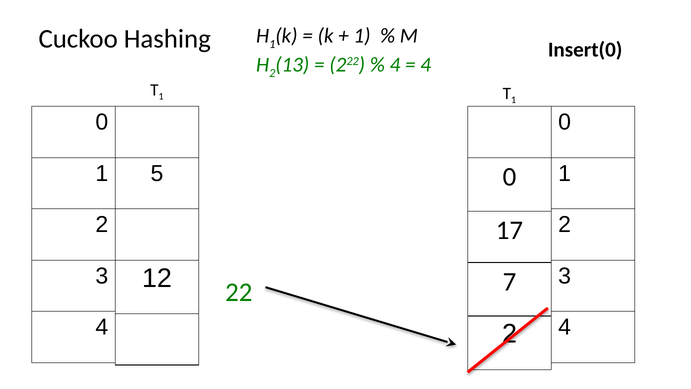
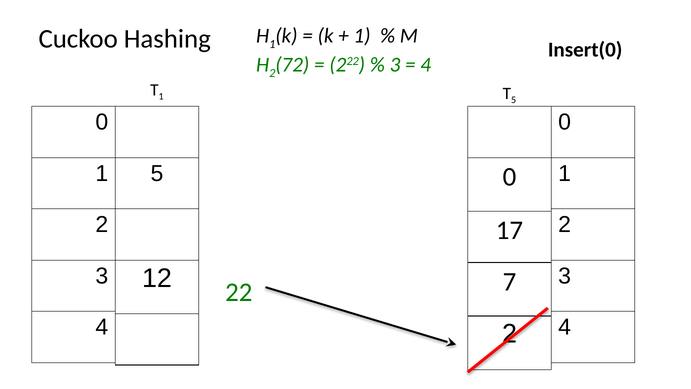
13: 13 -> 72
4 at (395, 65): 4 -> 3
1 at (514, 100): 1 -> 5
